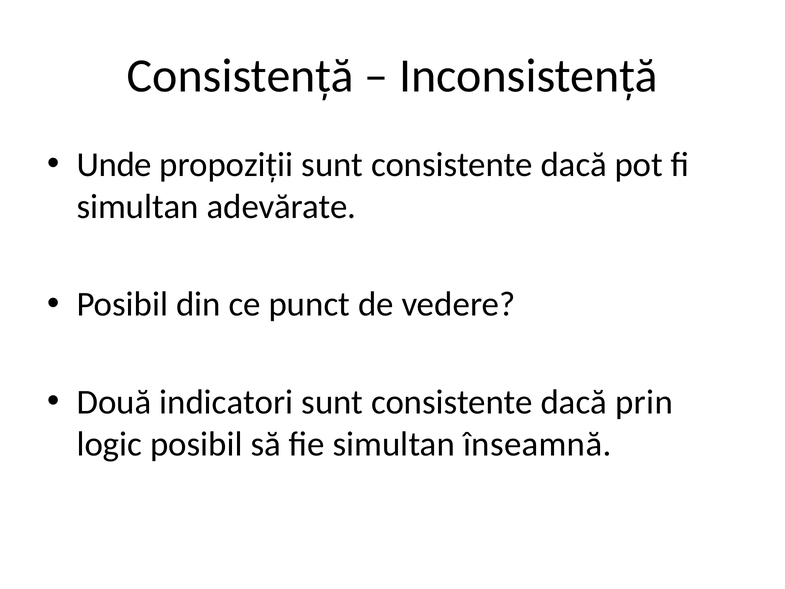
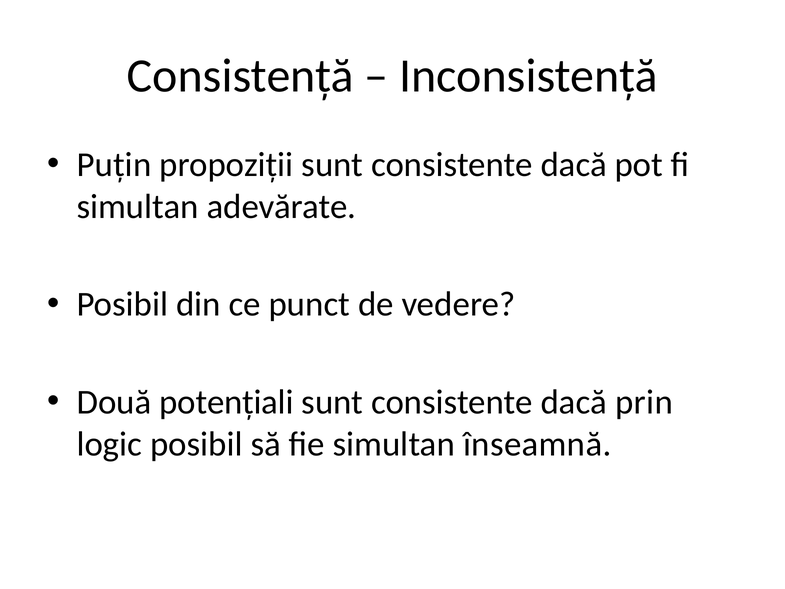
Unde: Unde -> Puțin
indicatori: indicatori -> potențiali
